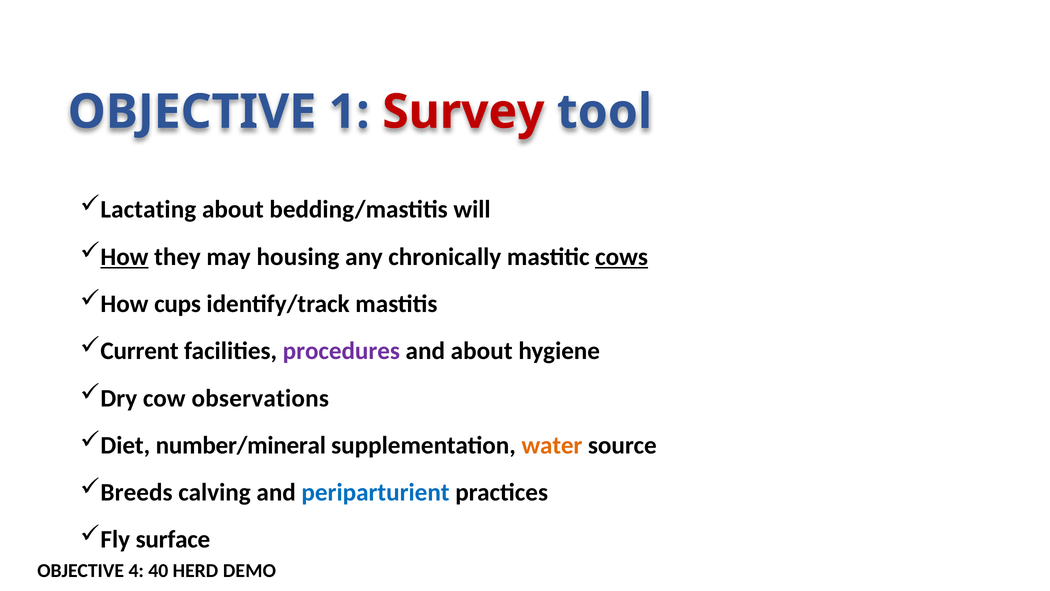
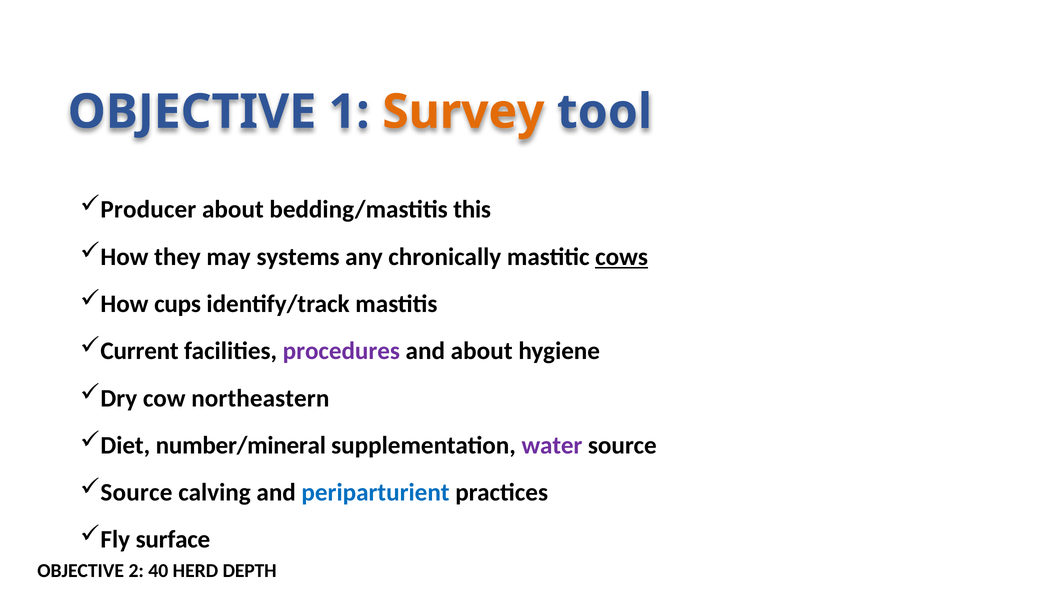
Survey colour: red -> orange
Lactating: Lactating -> Producer
will: will -> this
How at (124, 257) underline: present -> none
housing: housing -> systems
observations: observations -> northeastern
water colour: orange -> purple
Breeds at (137, 492): Breeds -> Source
4: 4 -> 2
DEMO: DEMO -> DEPTH
